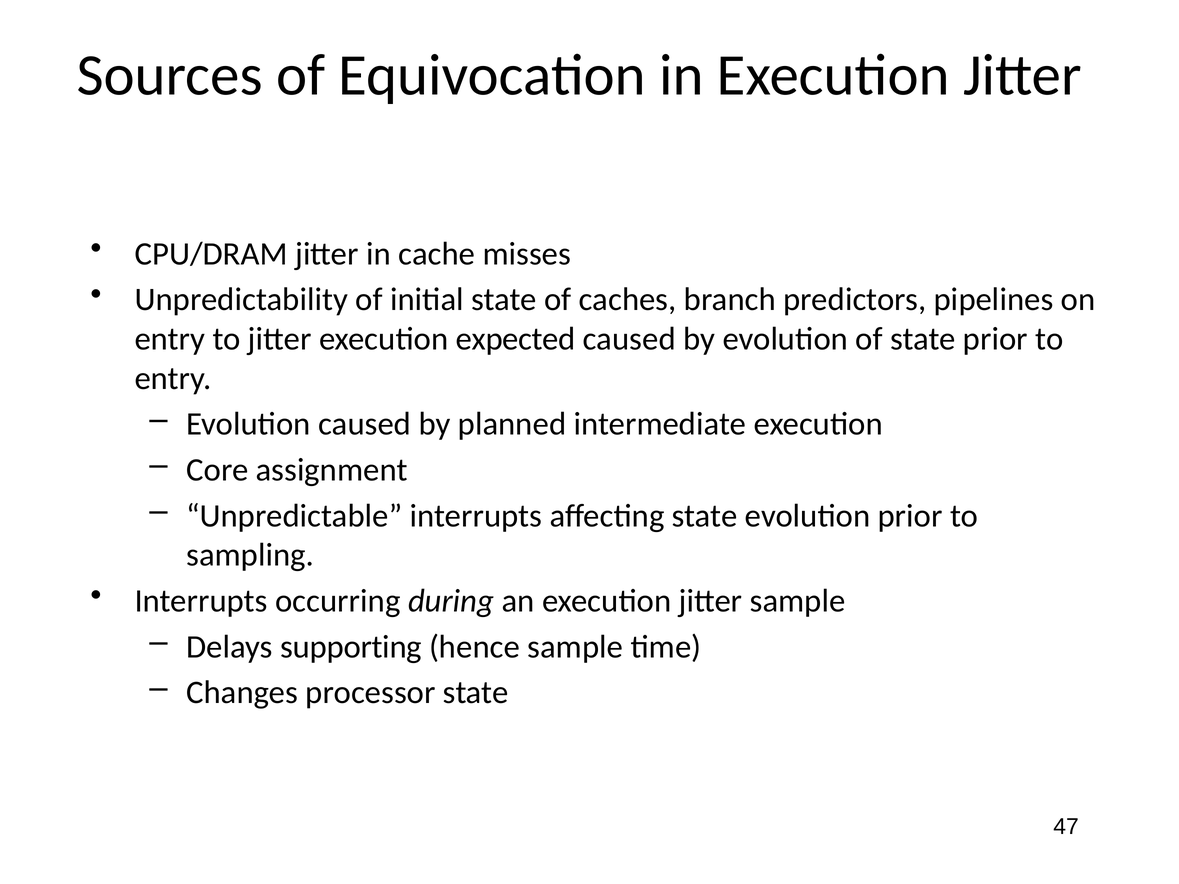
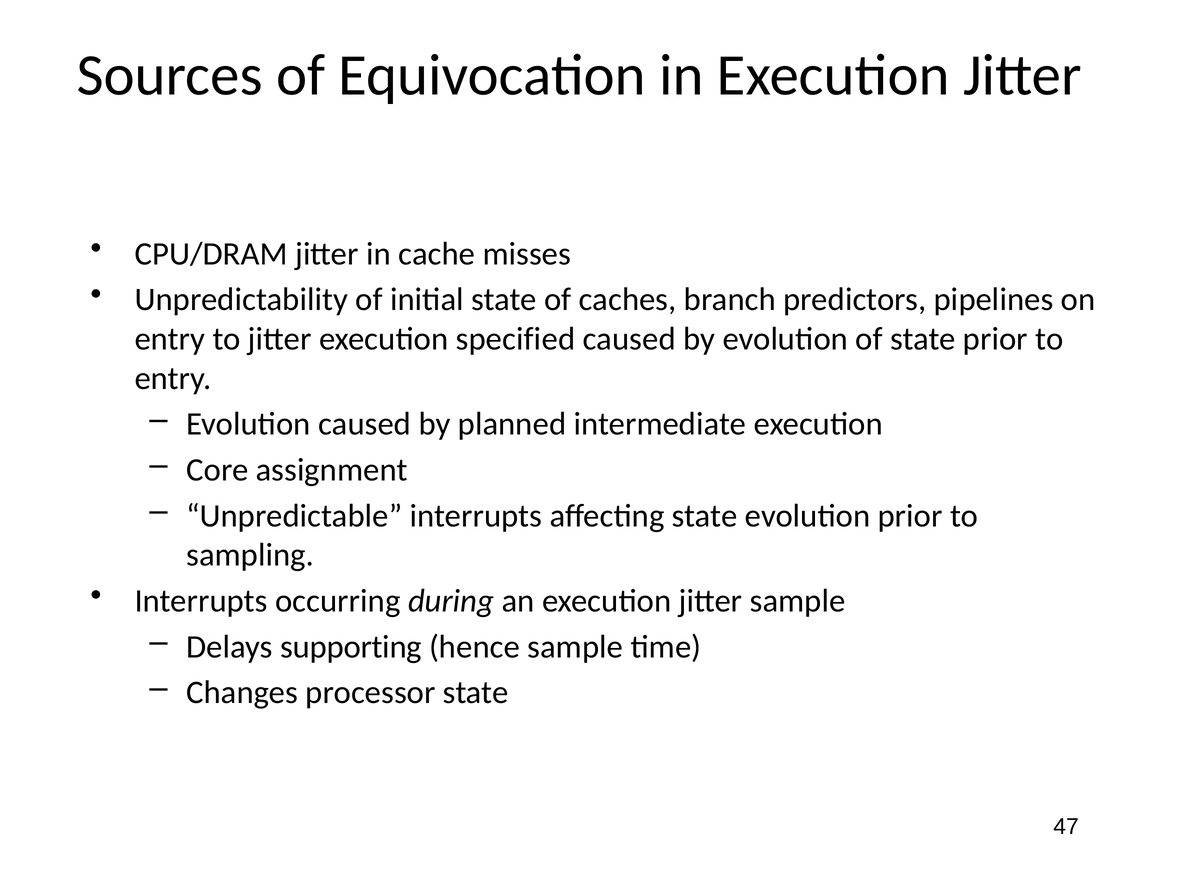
expected: expected -> specified
